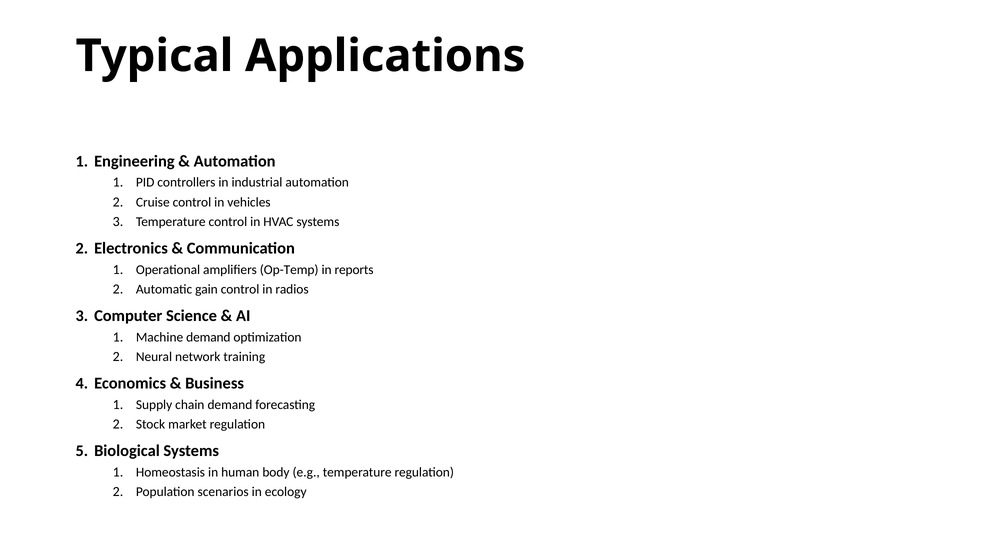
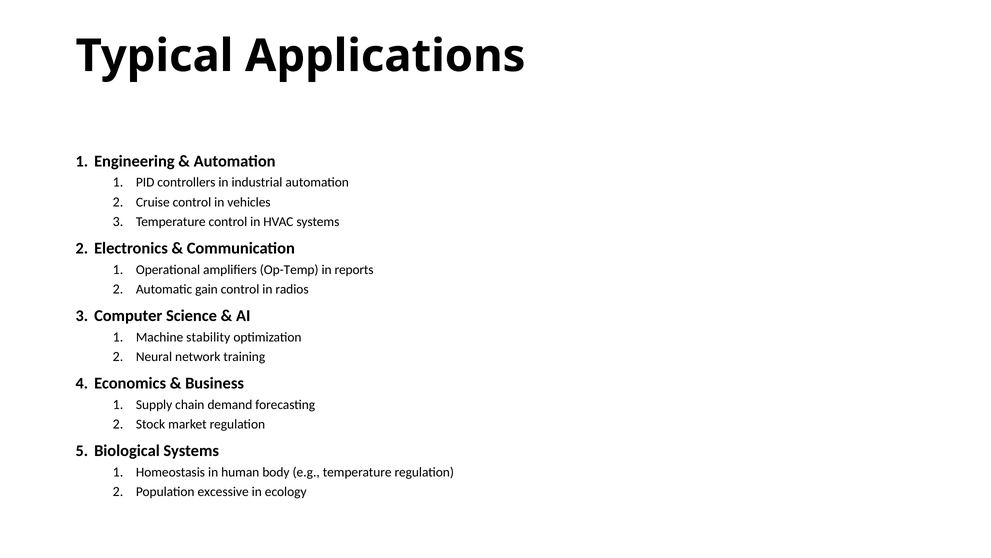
Machine demand: demand -> stability
scenarios: scenarios -> excessive
